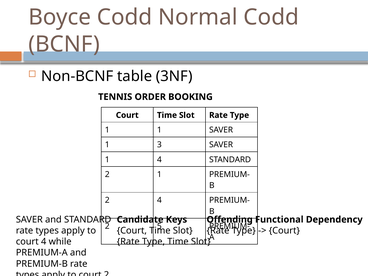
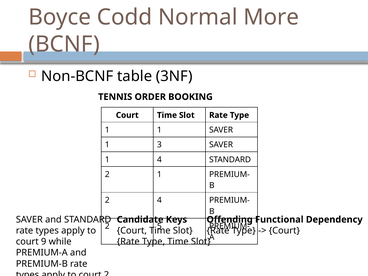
Normal Codd: Codd -> More
court 4: 4 -> 9
